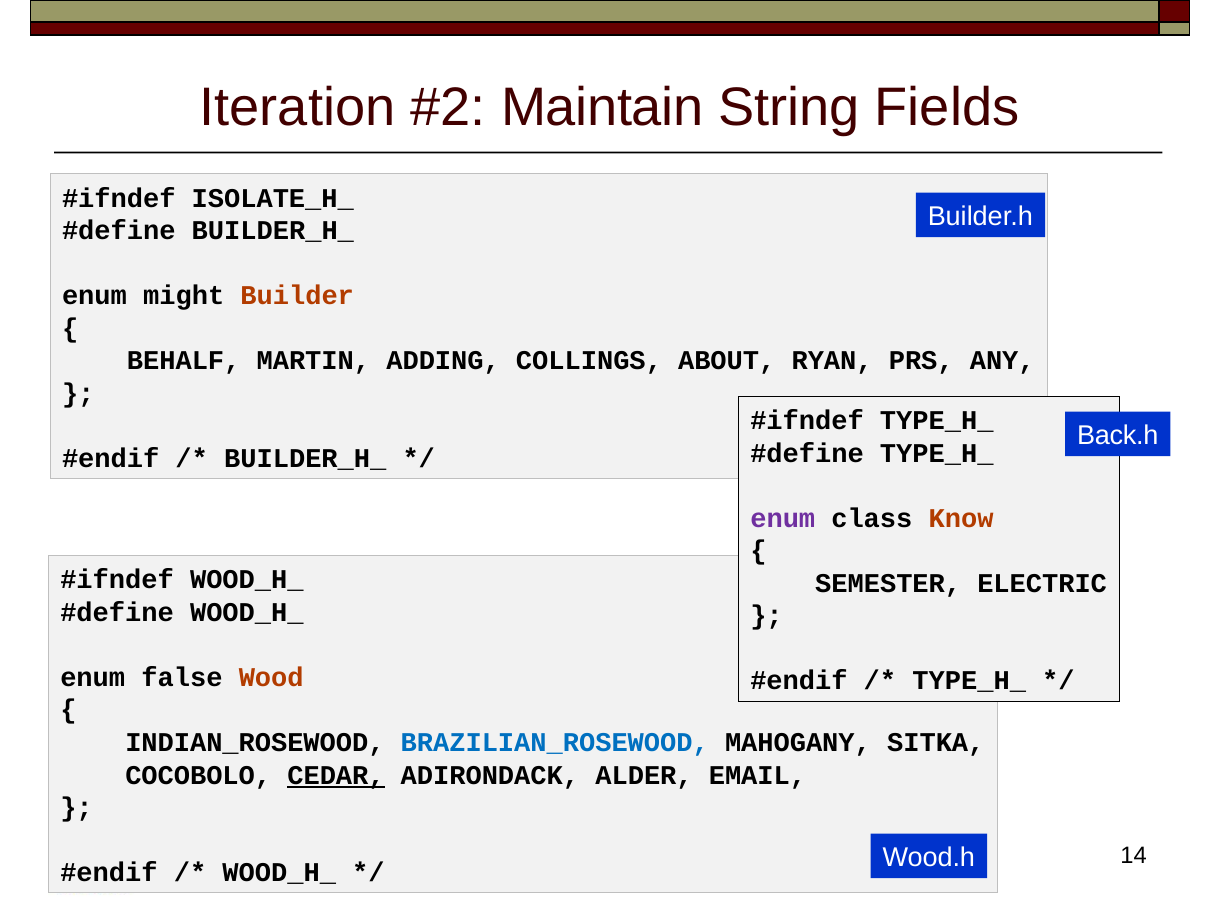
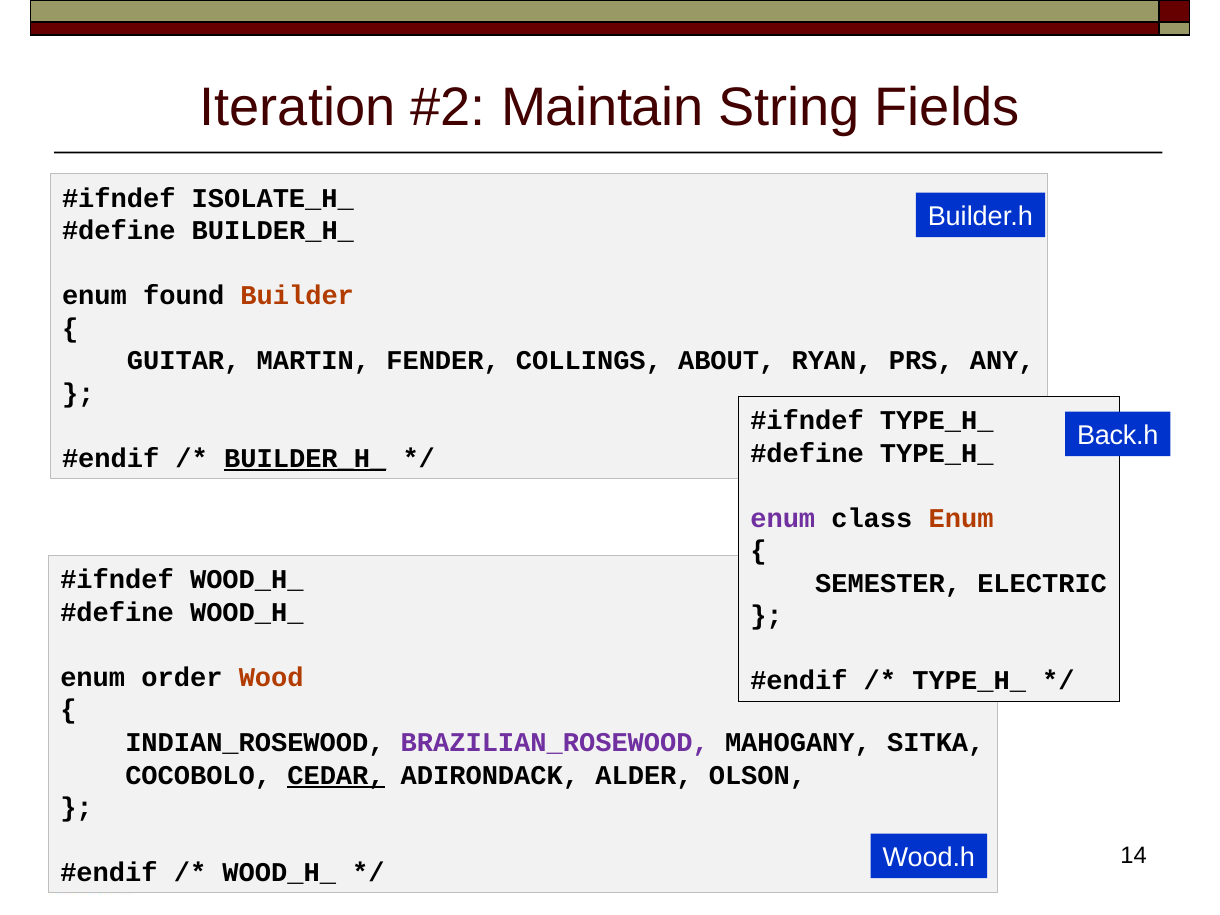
might: might -> found
BEHALF: BEHALF -> GUITAR
ADDING: ADDING -> FENDER
BUILDER_H_ at (305, 458) underline: none -> present
class Know: Know -> Enum
false: false -> order
BRAZILIAN_ROSEWOOD colour: blue -> purple
EMAIL: EMAIL -> OLSON
